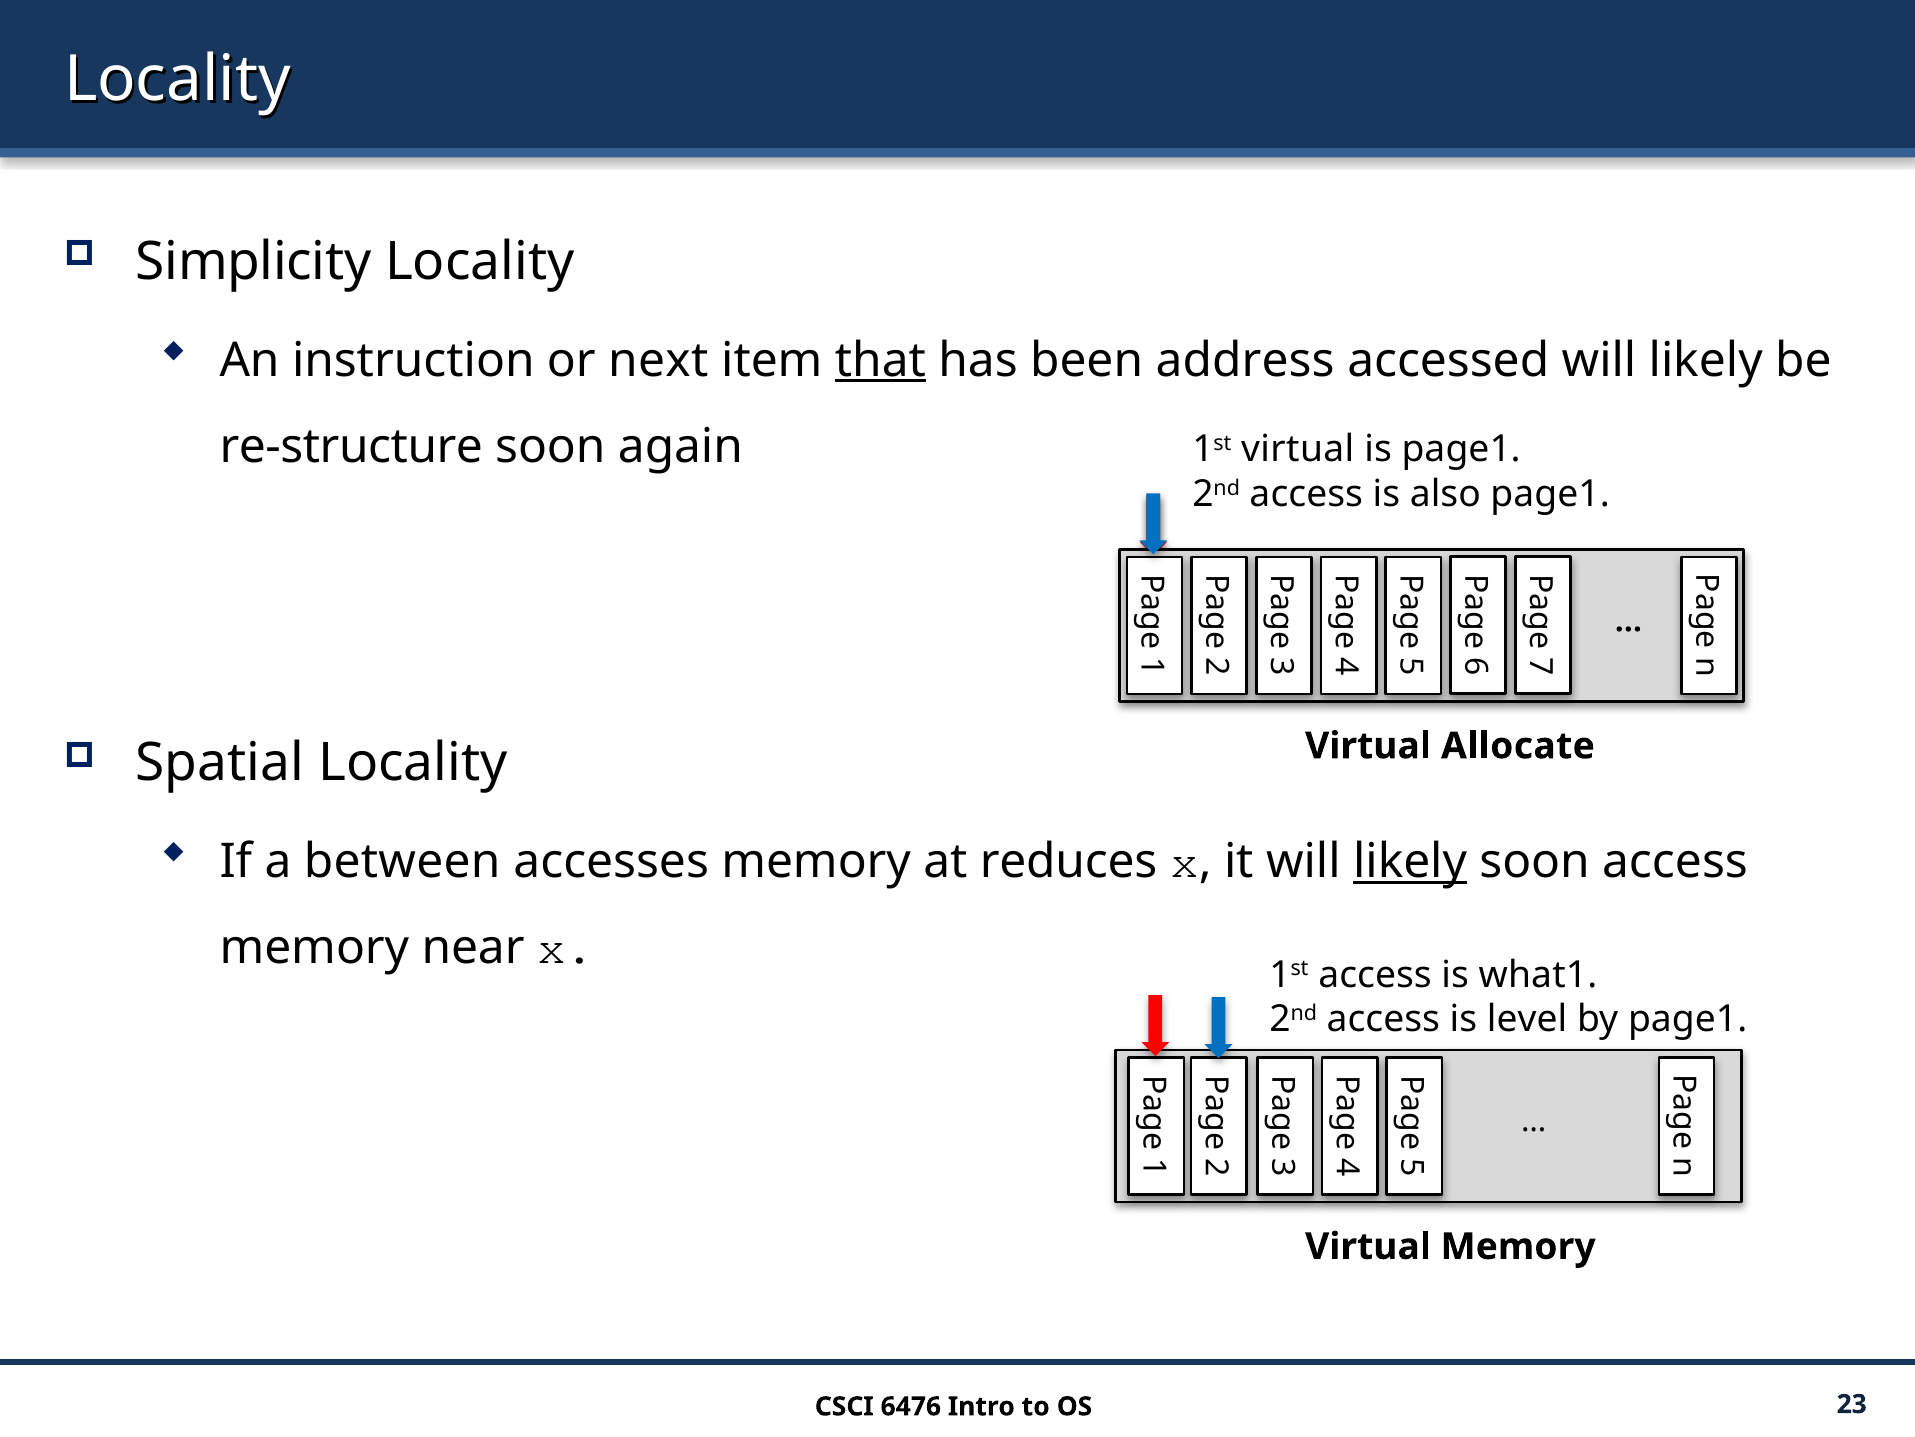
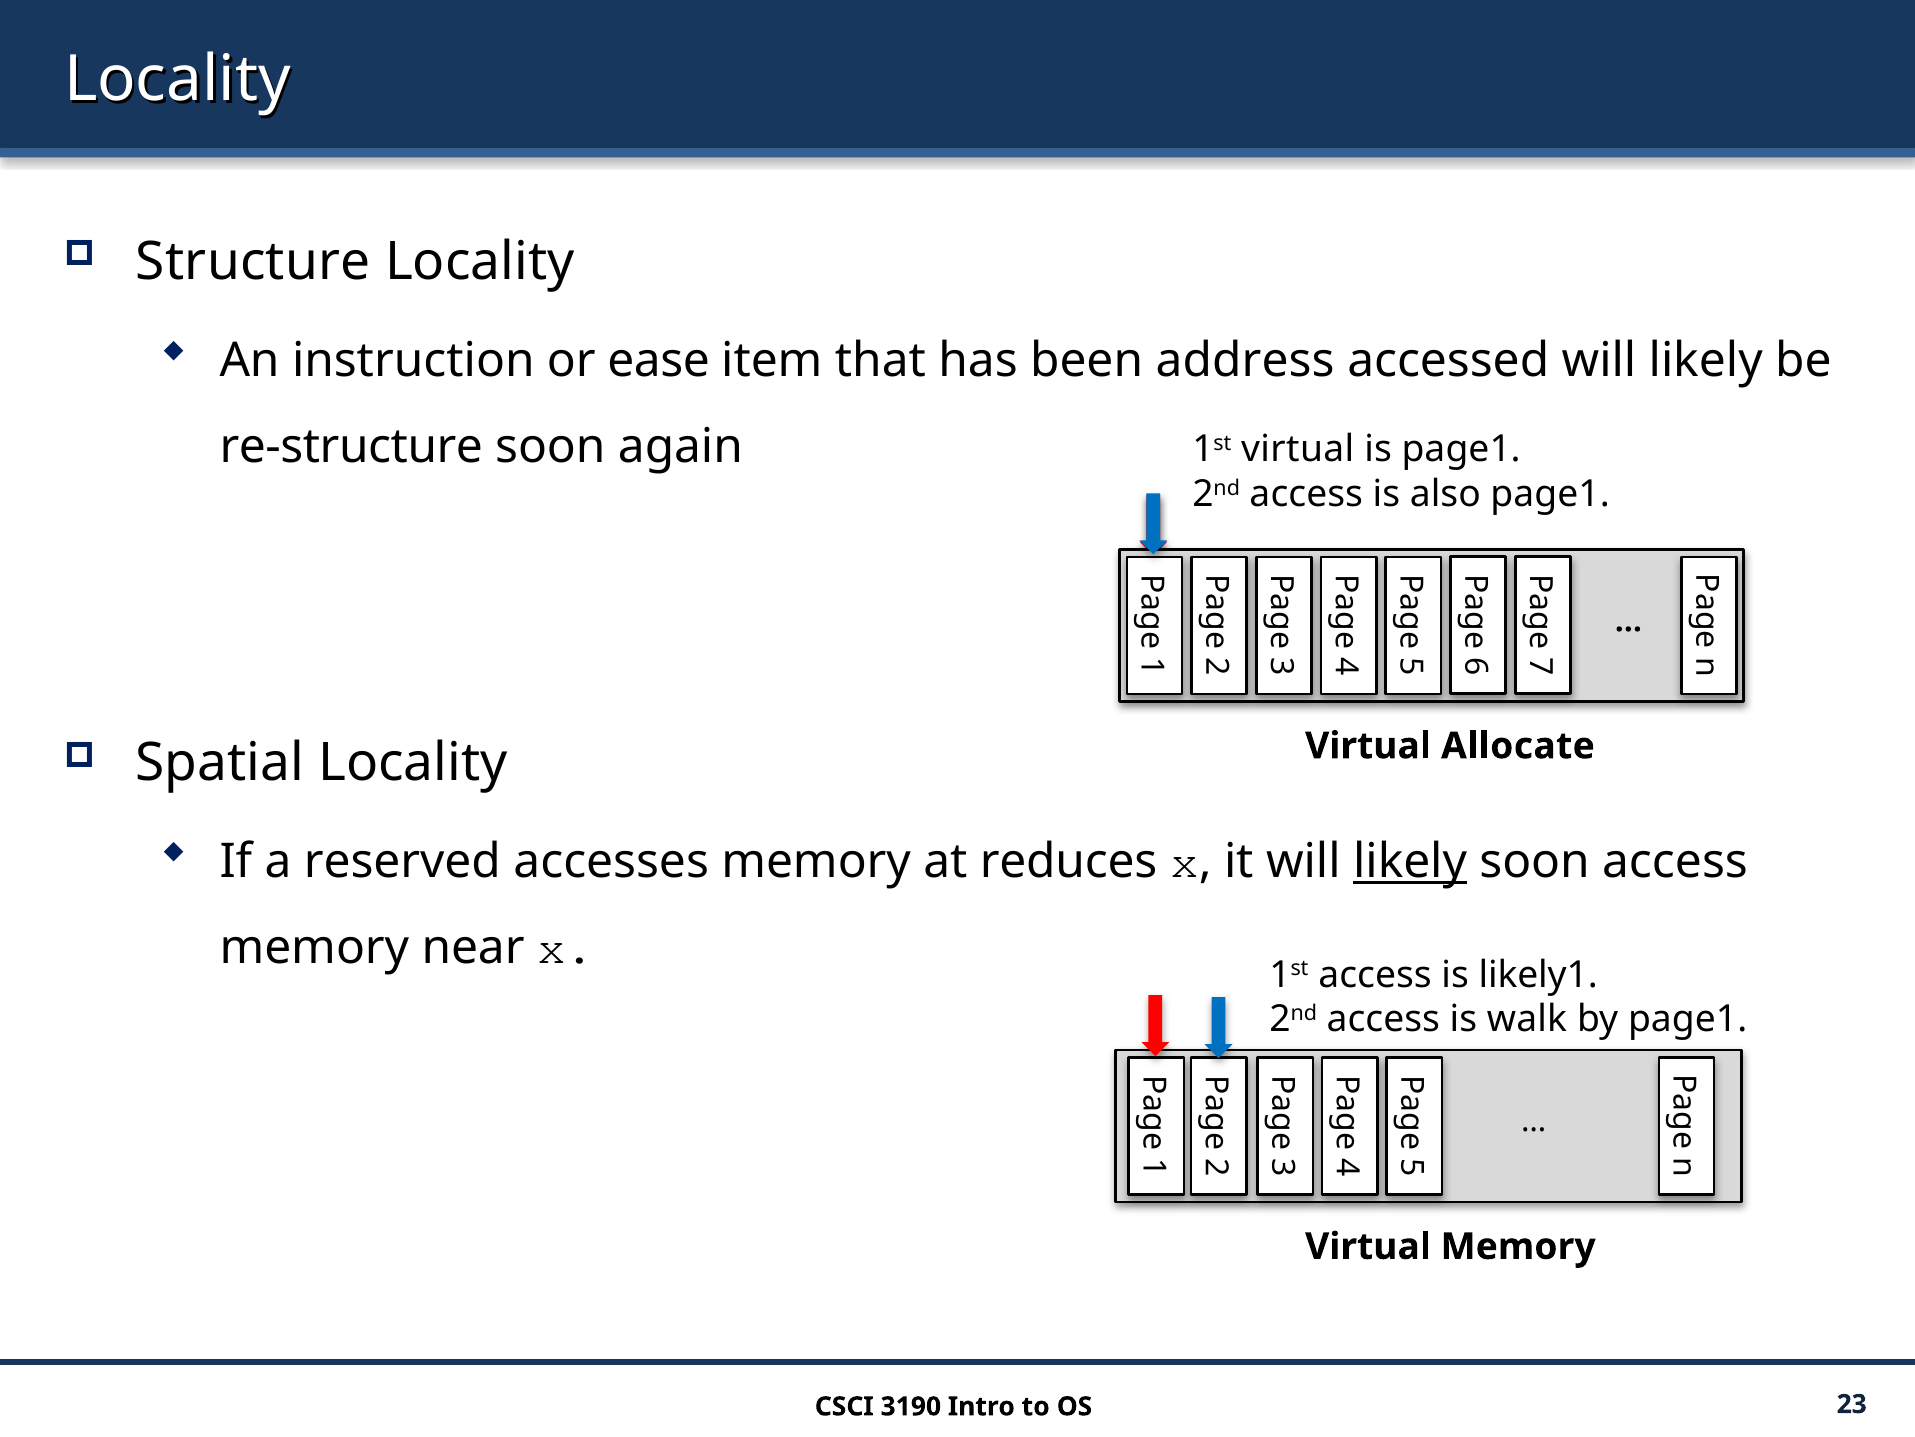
Simplicity: Simplicity -> Structure
next: next -> ease
that underline: present -> none
between: between -> reserved
what1: what1 -> likely1
level: level -> walk
6476: 6476 -> 3190
